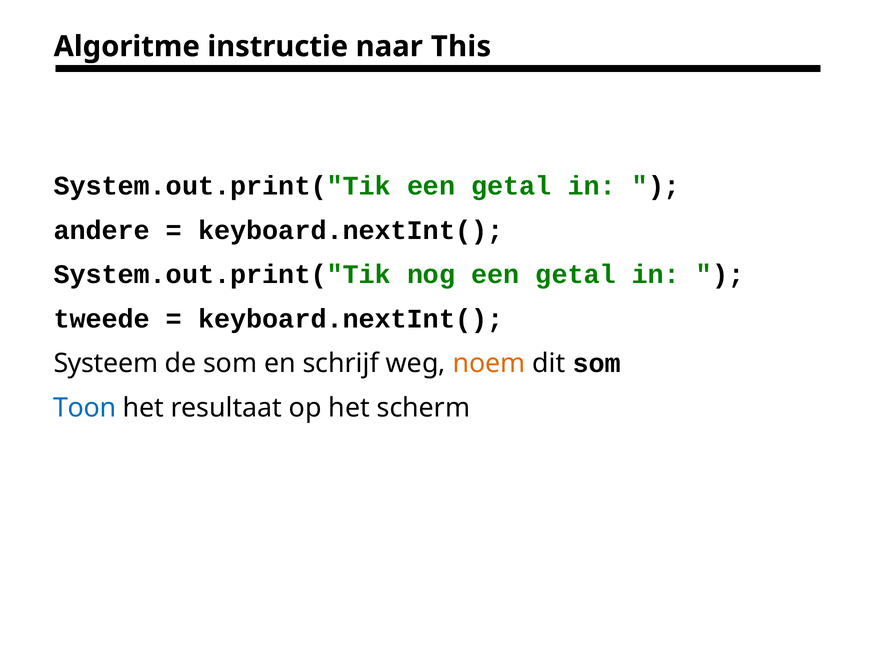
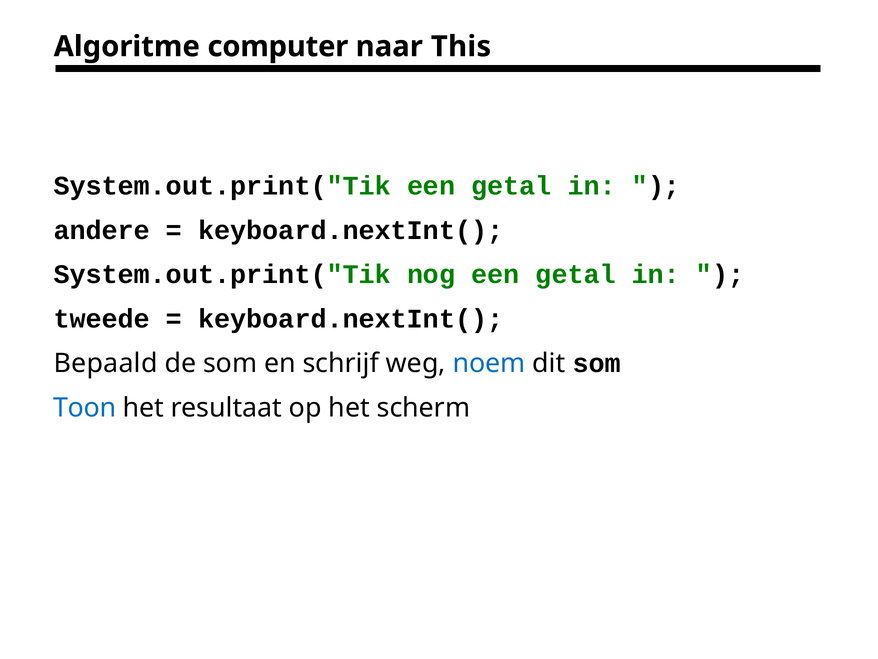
instructie: instructie -> computer
Systeem: Systeem -> Bepaald
noem colour: orange -> blue
